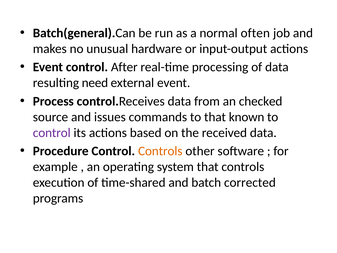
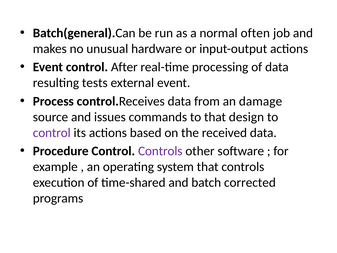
need: need -> tests
checked: checked -> damage
known: known -> design
Controls at (160, 151) colour: orange -> purple
